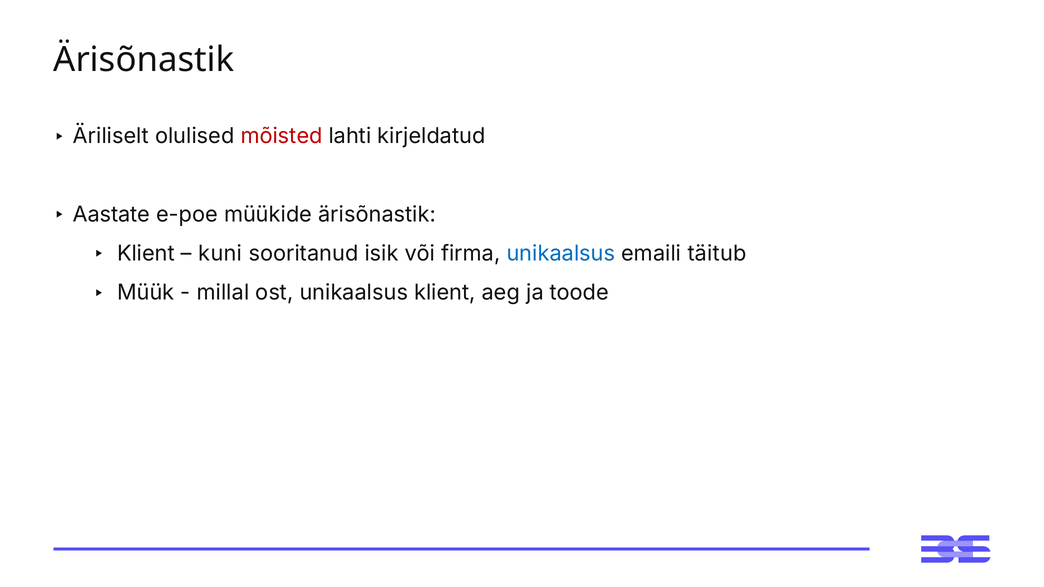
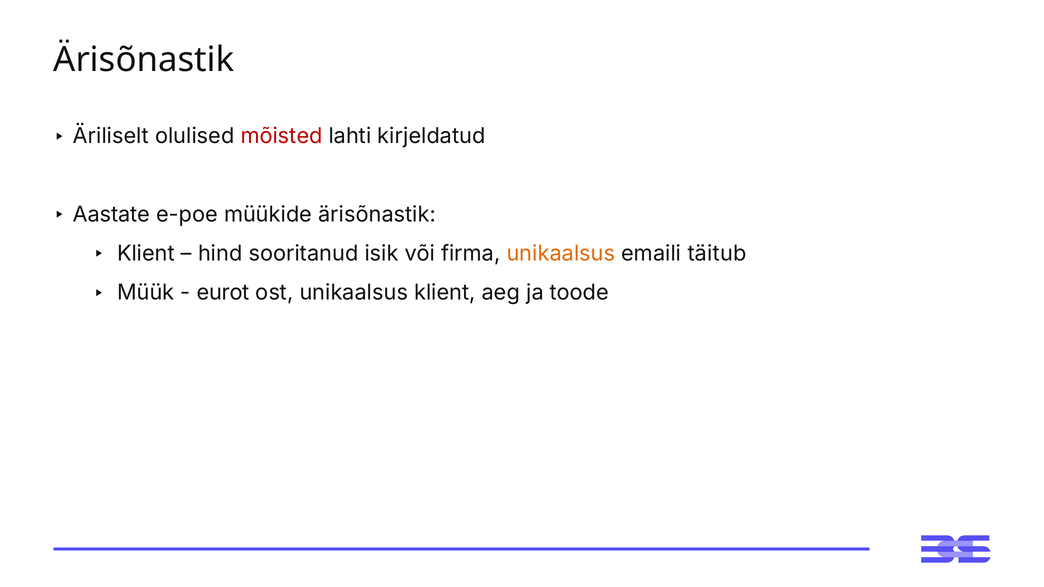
kuni: kuni -> hind
unikaalsus at (561, 254) colour: blue -> orange
millal: millal -> eurot
